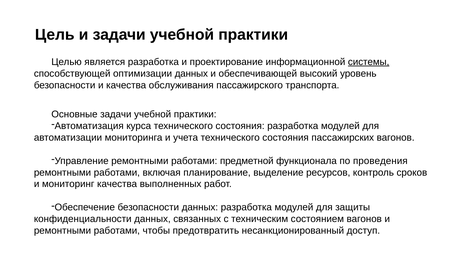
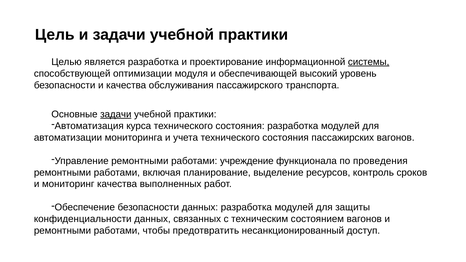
оптимизации данных: данных -> модуля
задачи at (116, 114) underline: none -> present
предметной: предметной -> учреждение
